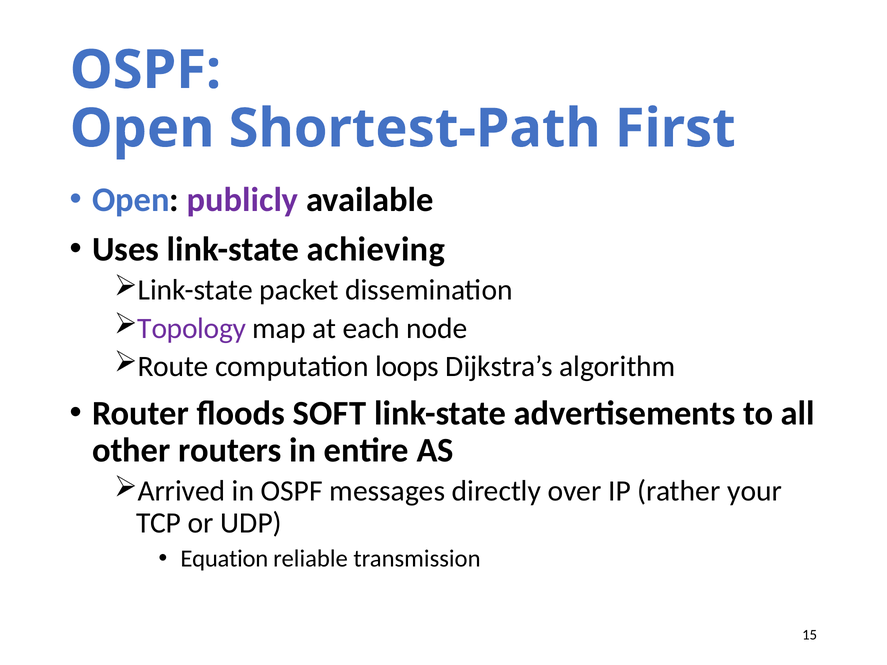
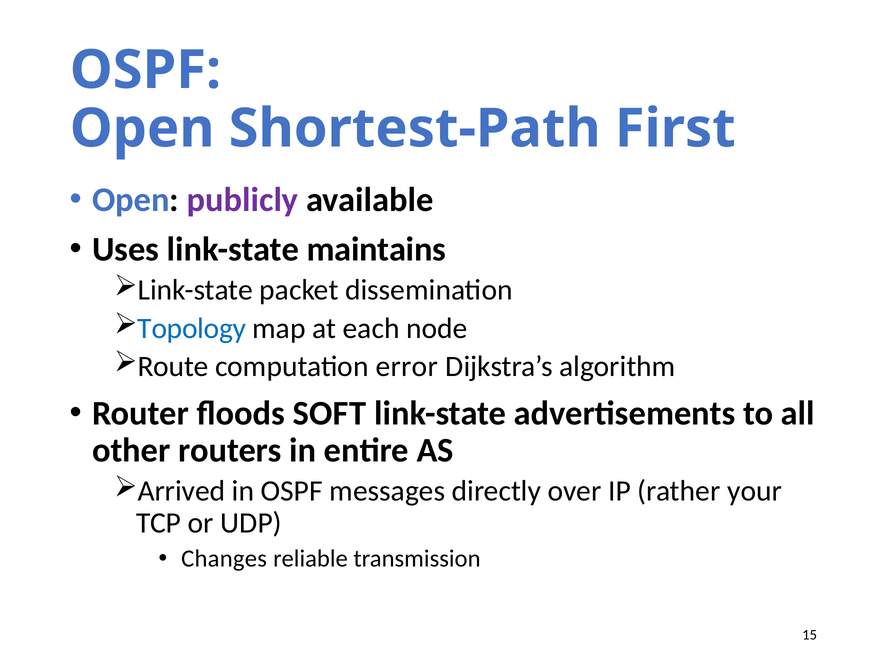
achieving: achieving -> maintains
Topology colour: purple -> blue
loops: loops -> error
Equation: Equation -> Changes
